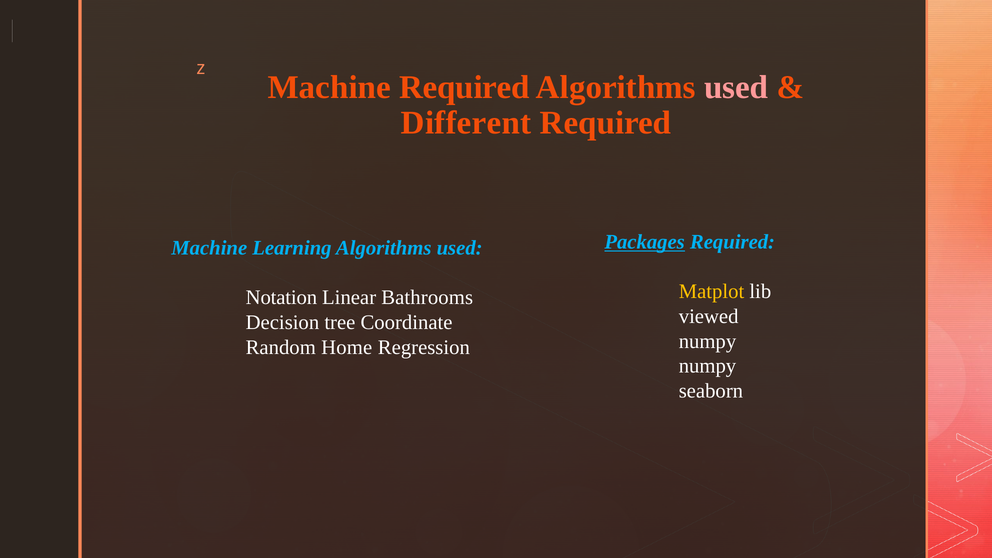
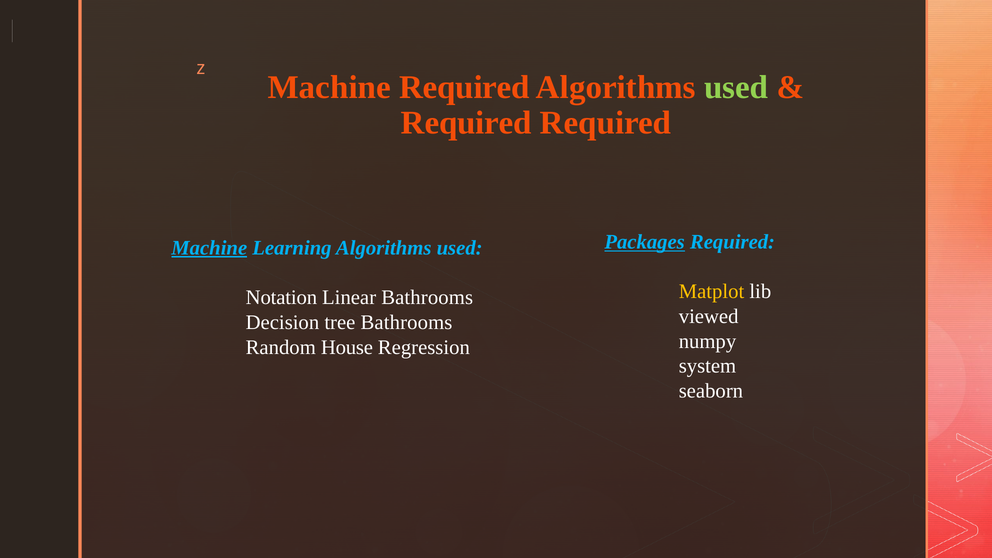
used at (736, 87) colour: pink -> light green
Different at (466, 123): Different -> Required
Machine at (209, 248) underline: none -> present
tree Coordinate: Coordinate -> Bathrooms
Home: Home -> House
numpy at (707, 366): numpy -> system
